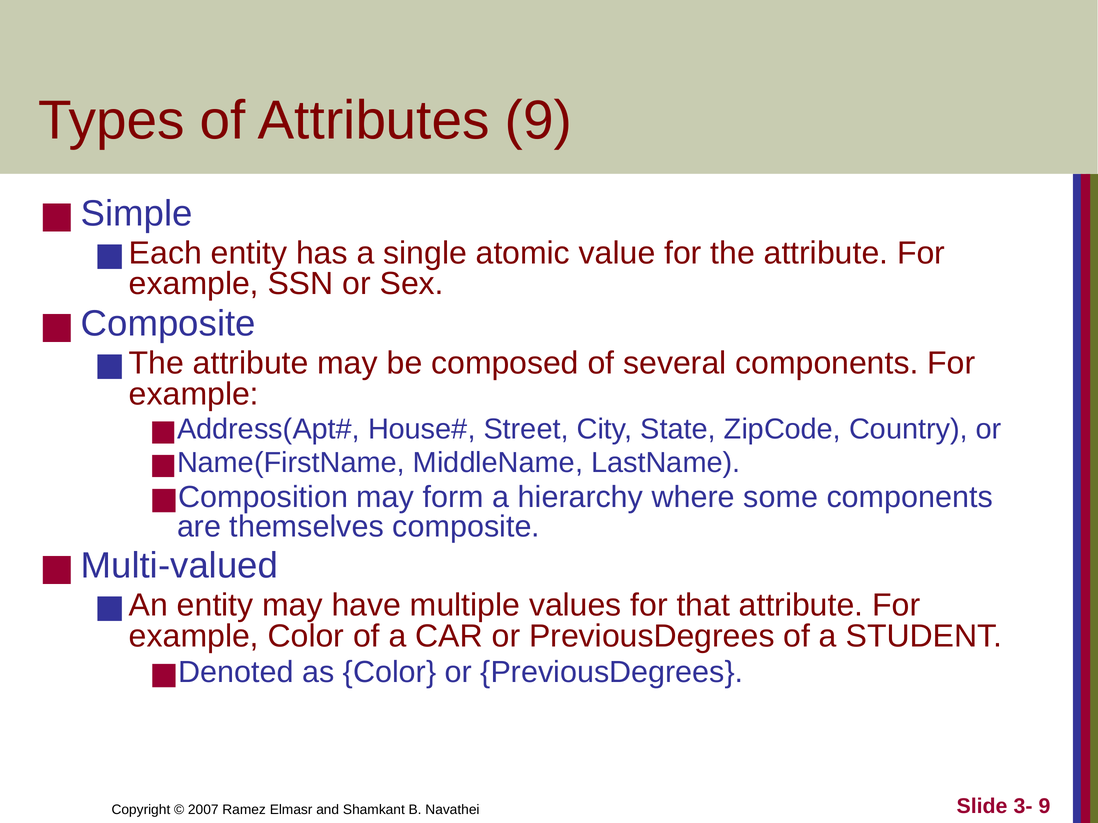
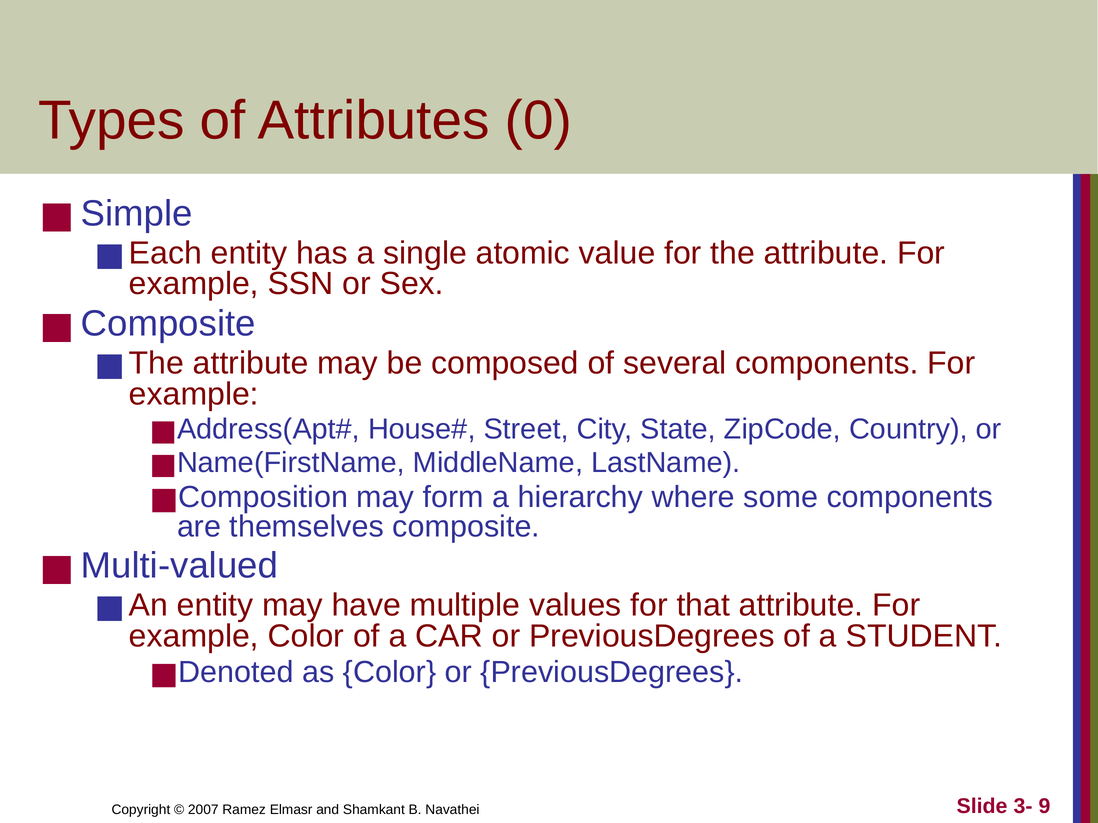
Attributes 9: 9 -> 0
